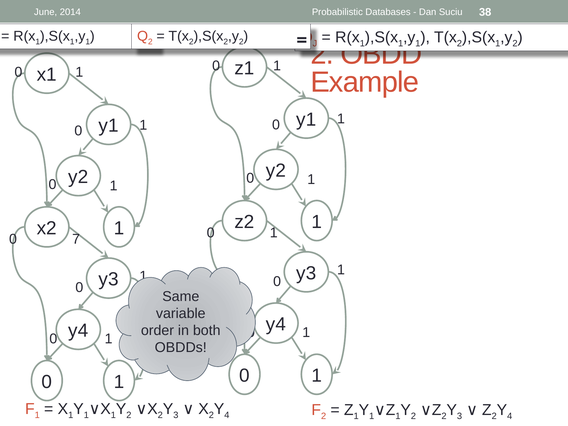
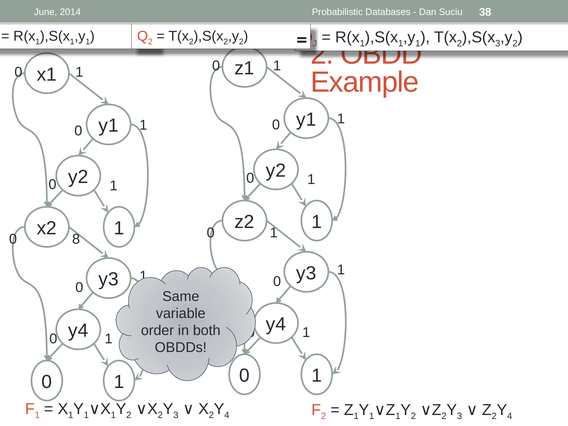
1 at (498, 43): 1 -> 3
7: 7 -> 8
